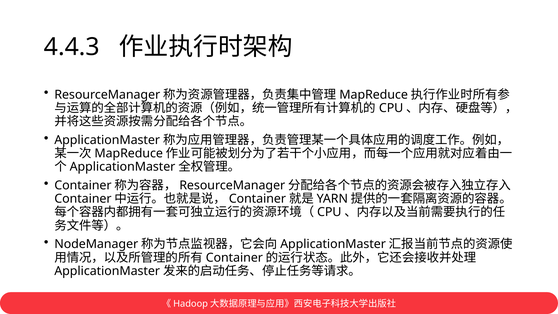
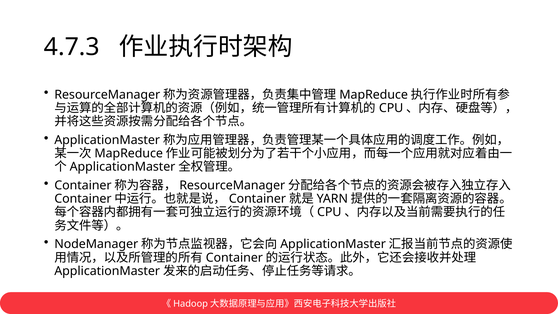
4.4.3: 4.4.3 -> 4.7.3
